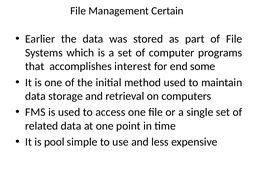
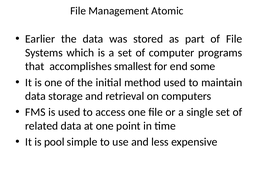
Certain: Certain -> Atomic
interest: interest -> smallest
